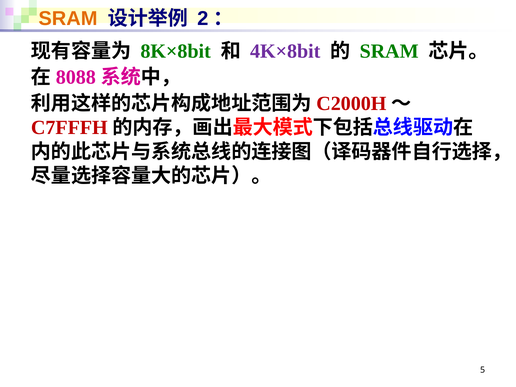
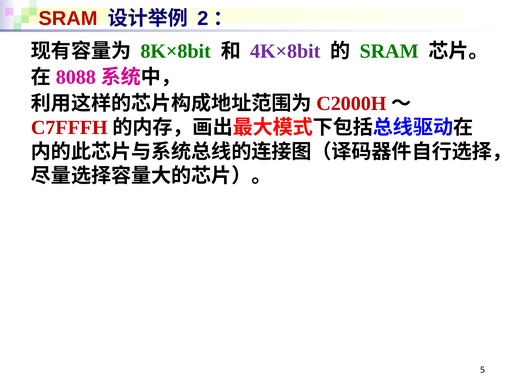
SRAM at (68, 19) colour: orange -> red
